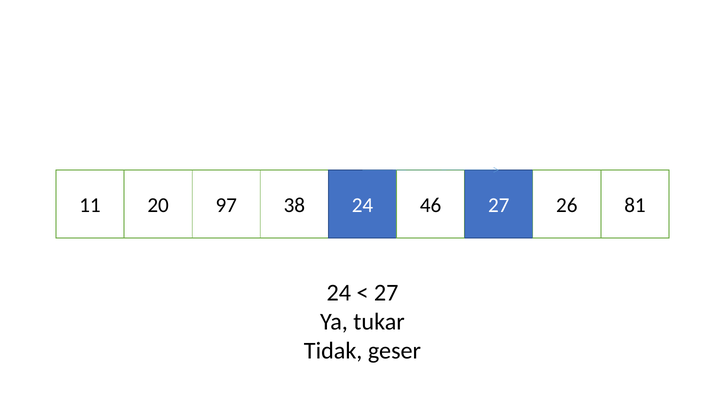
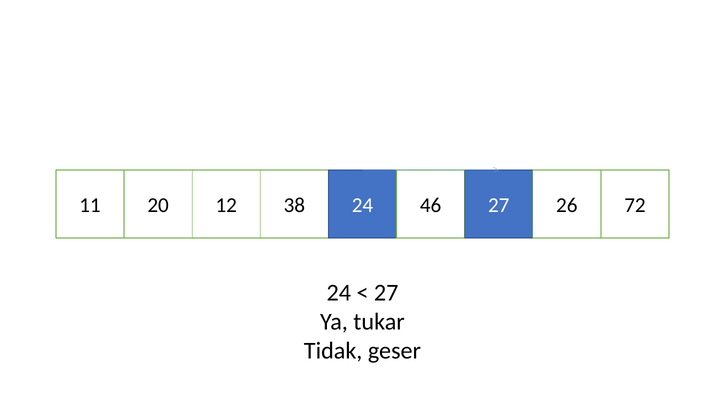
97: 97 -> 12
81: 81 -> 72
